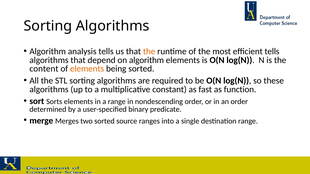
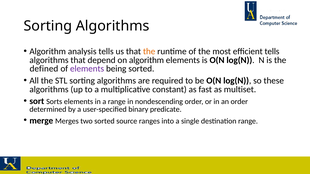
content: content -> defined
elements at (87, 69) colour: orange -> purple
function: function -> multiset
